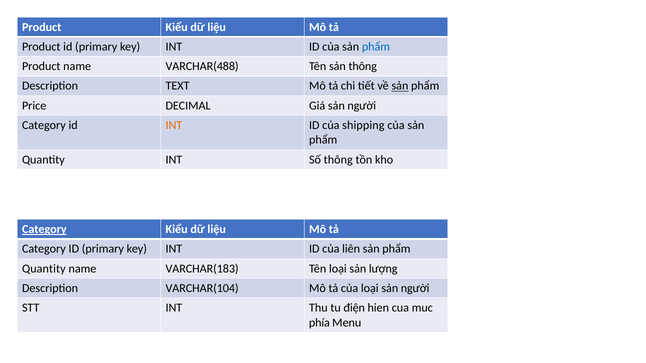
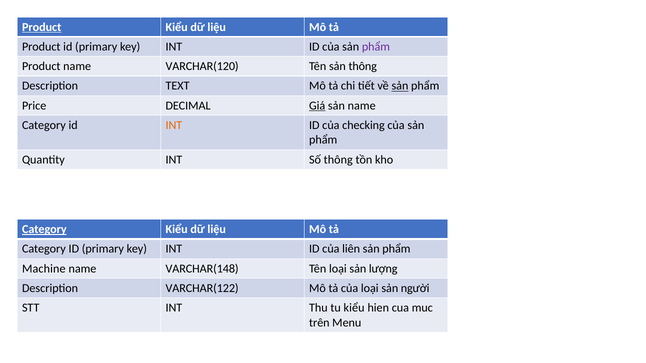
Product at (42, 27) underline: none -> present
phẩm at (376, 47) colour: blue -> purple
VARCHAR(488: VARCHAR(488 -> VARCHAR(120
Giá underline: none -> present
người at (362, 106): người -> name
shipping: shipping -> checking
Quantity at (44, 269): Quantity -> Machine
VARCHAR(183: VARCHAR(183 -> VARCHAR(148
VARCHAR(104: VARCHAR(104 -> VARCHAR(122
tu điện: điện -> kiểu
phía: phía -> trên
